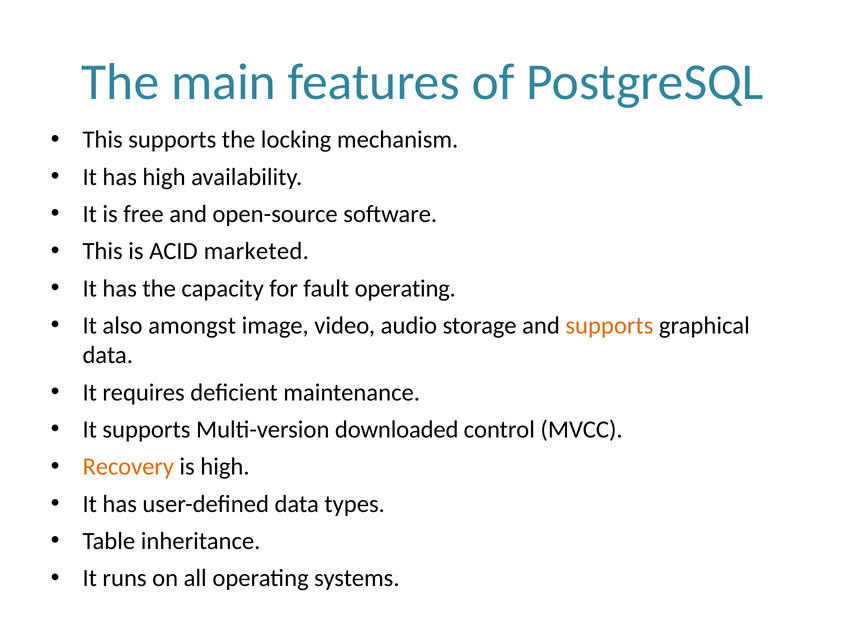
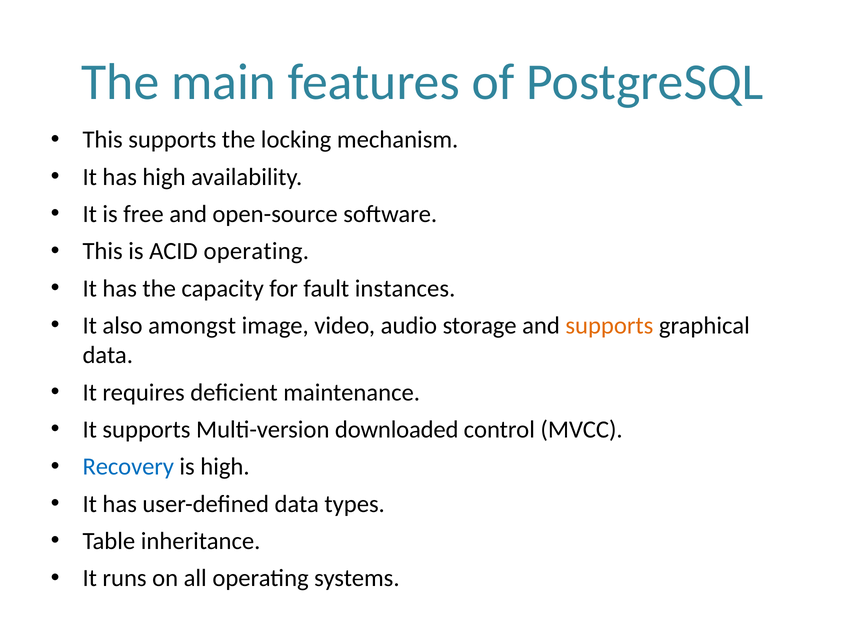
ACID marketed: marketed -> operating
fault operating: operating -> instances
Recovery colour: orange -> blue
